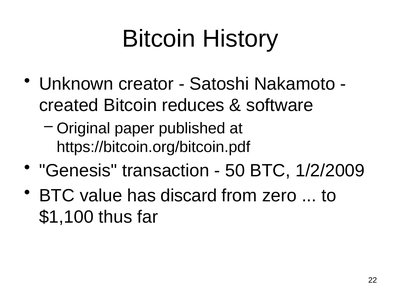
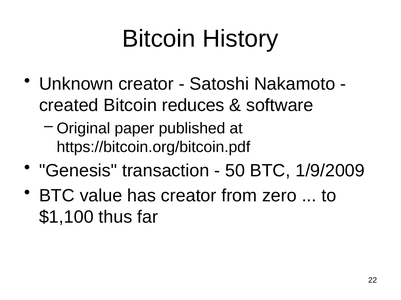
1/2/2009: 1/2/2009 -> 1/9/2009
has discard: discard -> creator
